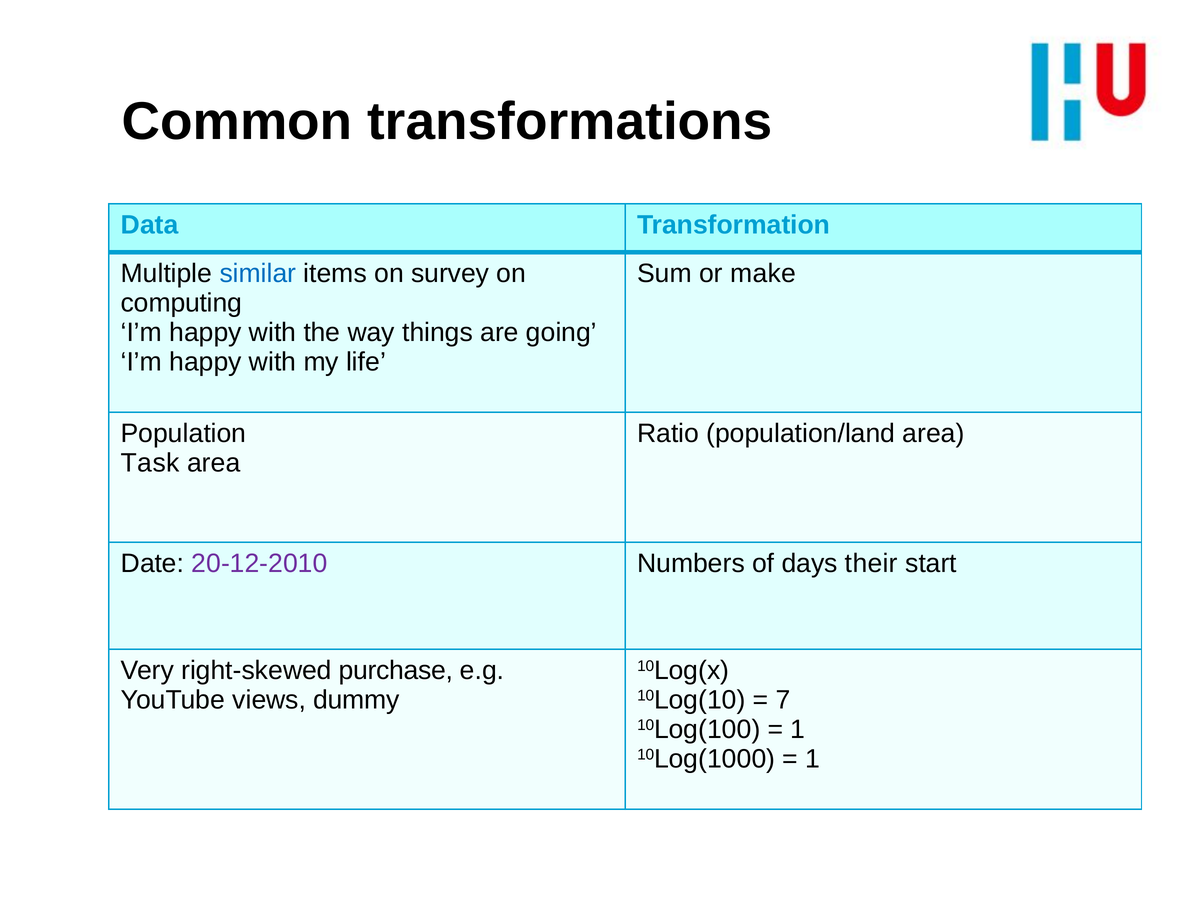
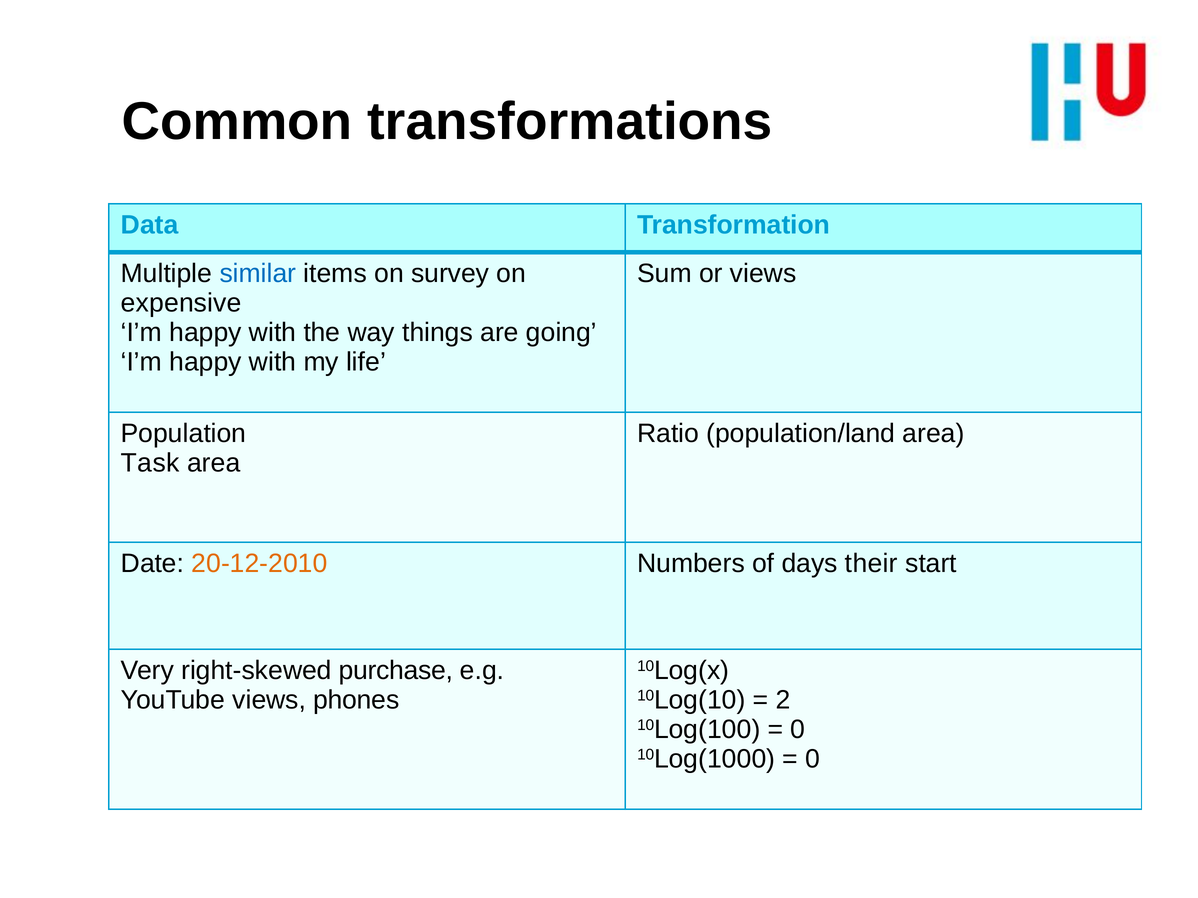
or make: make -> views
computing: computing -> expensive
20-12-2010 colour: purple -> orange
dummy: dummy -> phones
7: 7 -> 2
1 at (798, 730): 1 -> 0
1 at (813, 760): 1 -> 0
